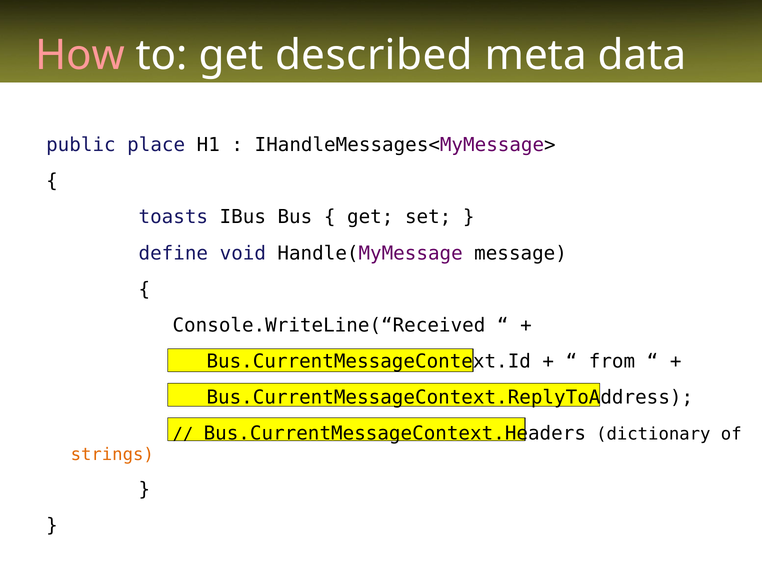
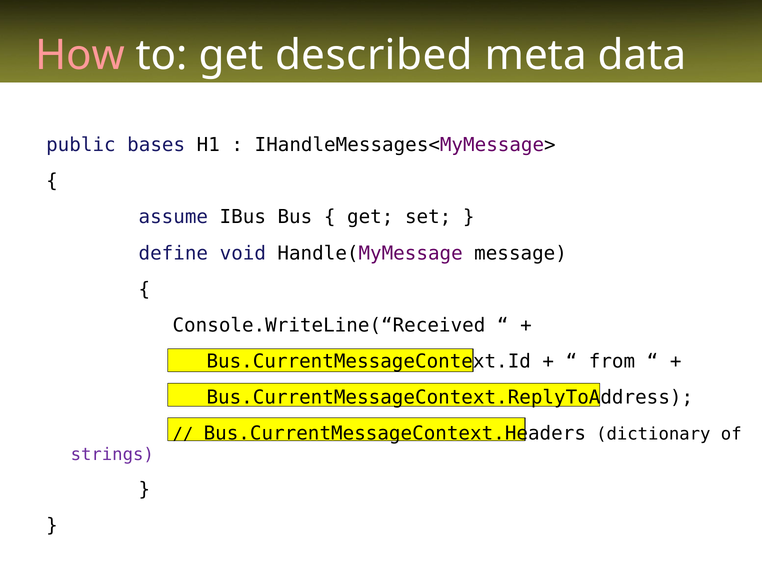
place: place -> bases
toasts: toasts -> assume
strings colour: orange -> purple
